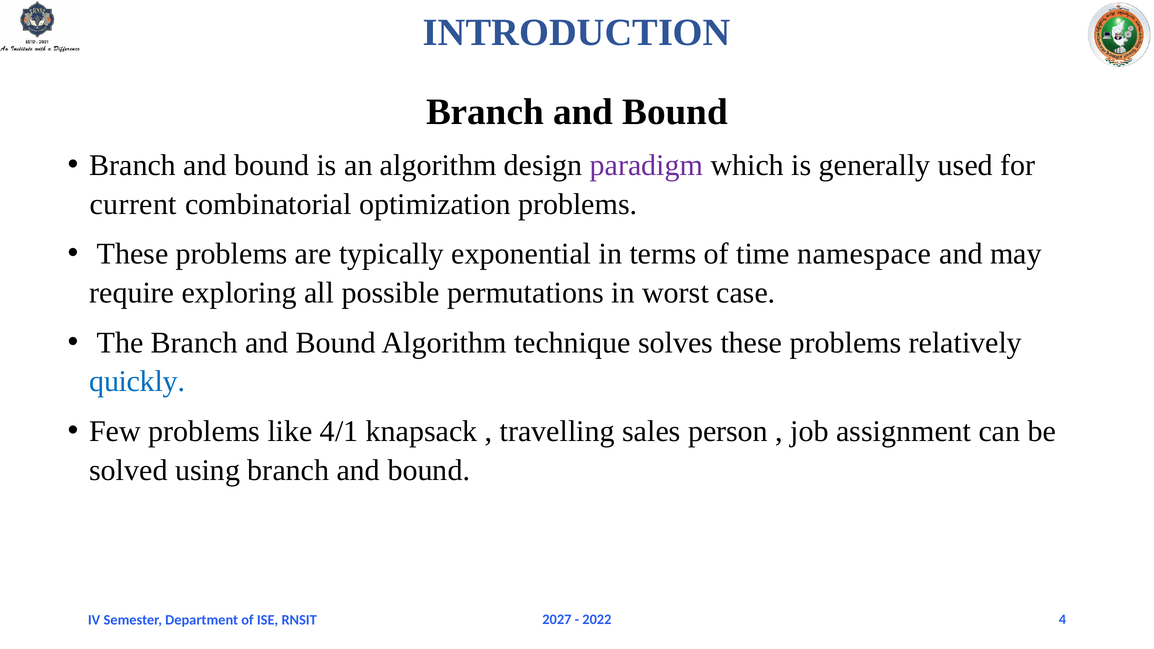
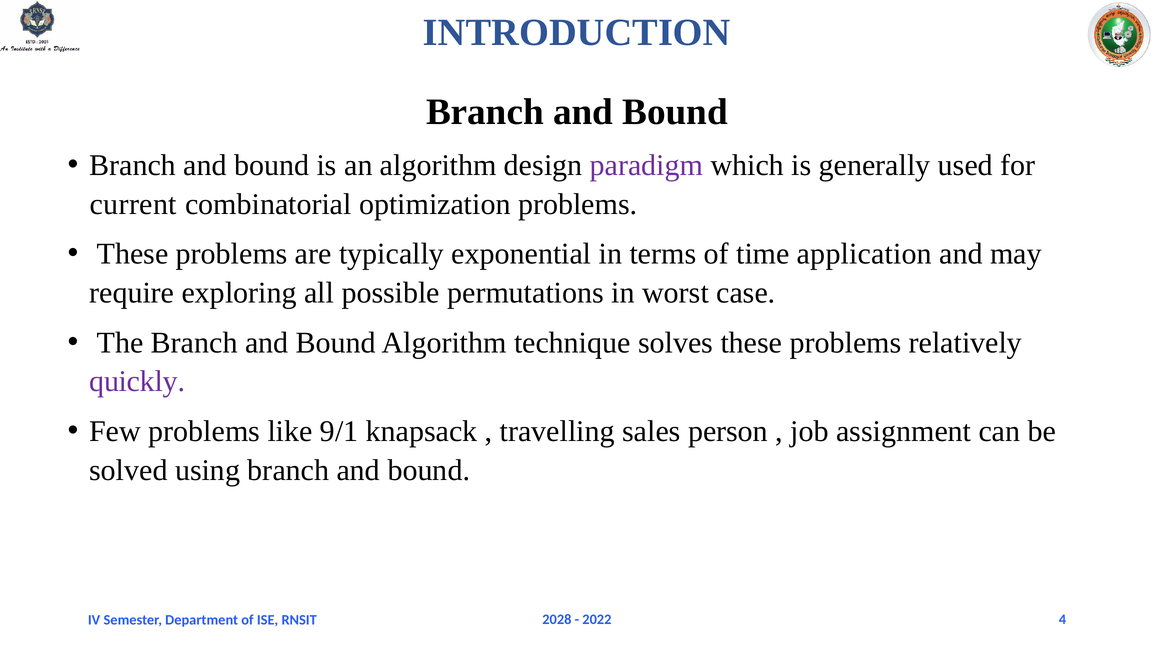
namespace: namespace -> application
quickly colour: blue -> purple
4/1: 4/1 -> 9/1
2027: 2027 -> 2028
